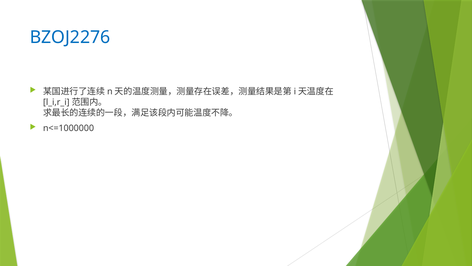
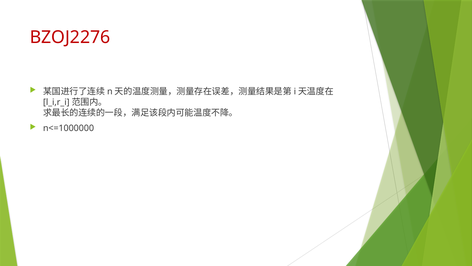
BZOJ2276 colour: blue -> red
